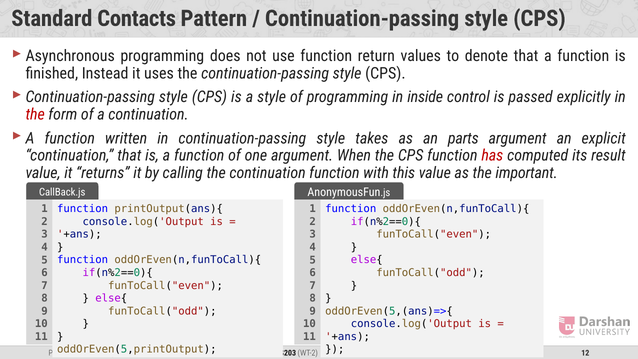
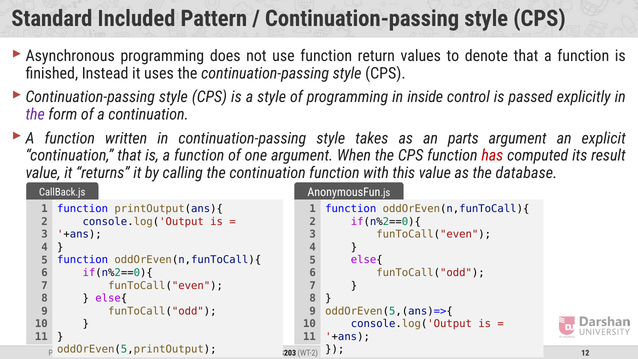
Contacts: Contacts -> Included
the at (35, 114) colour: red -> purple
important: important -> database
